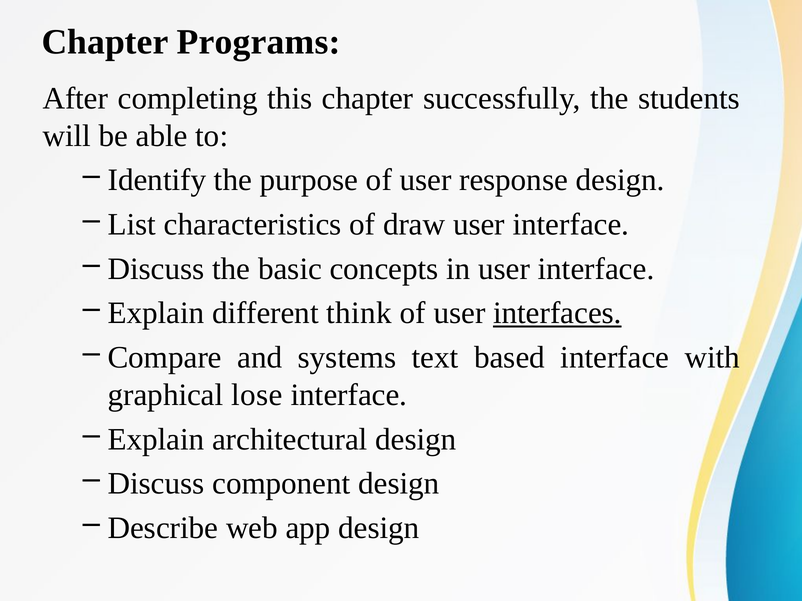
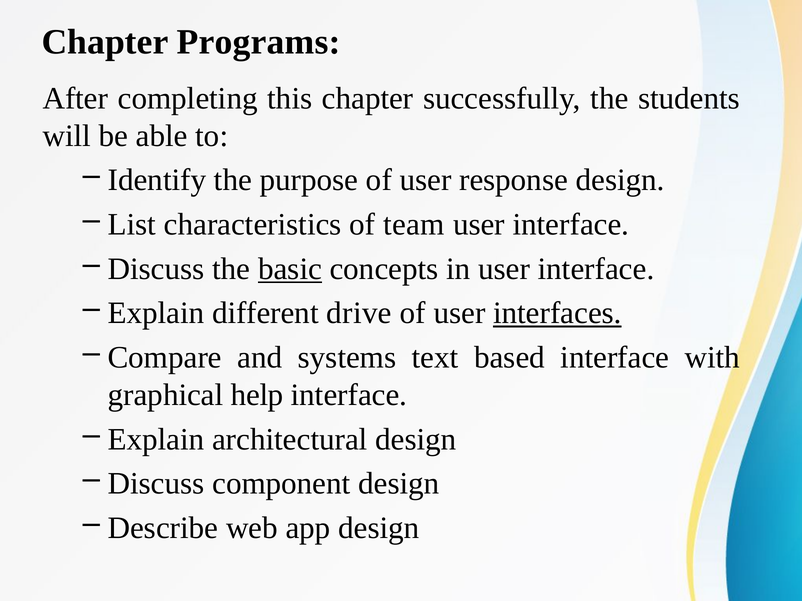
draw: draw -> team
basic underline: none -> present
think: think -> drive
lose: lose -> help
